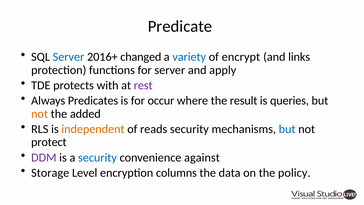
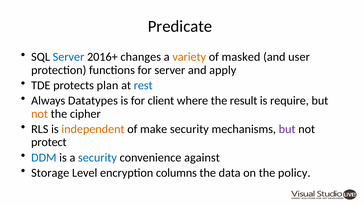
changed: changed -> changes
variety colour: blue -> orange
encrypt: encrypt -> masked
links: links -> user
with: with -> plan
rest colour: purple -> blue
Predicates: Predicates -> Datatypes
occur: occur -> client
queries: queries -> require
added: added -> cipher
reads: reads -> make
but at (287, 129) colour: blue -> purple
DDM colour: purple -> blue
